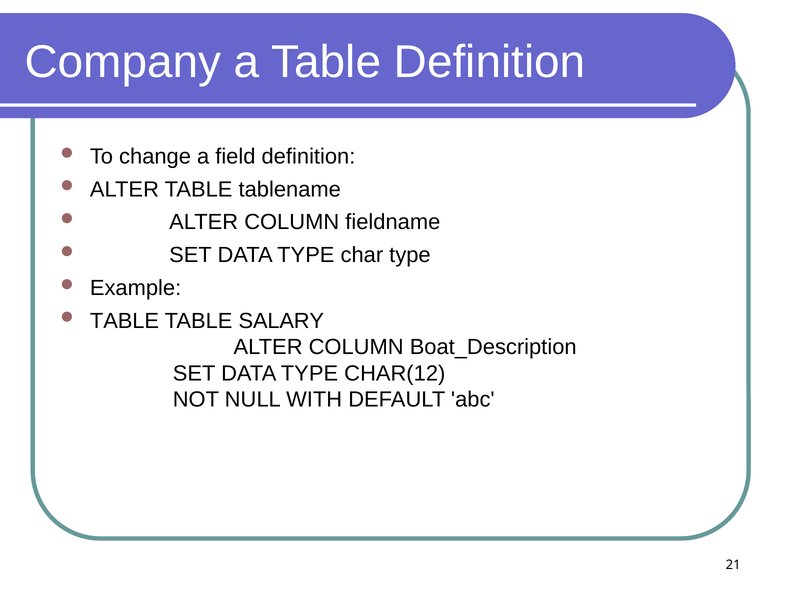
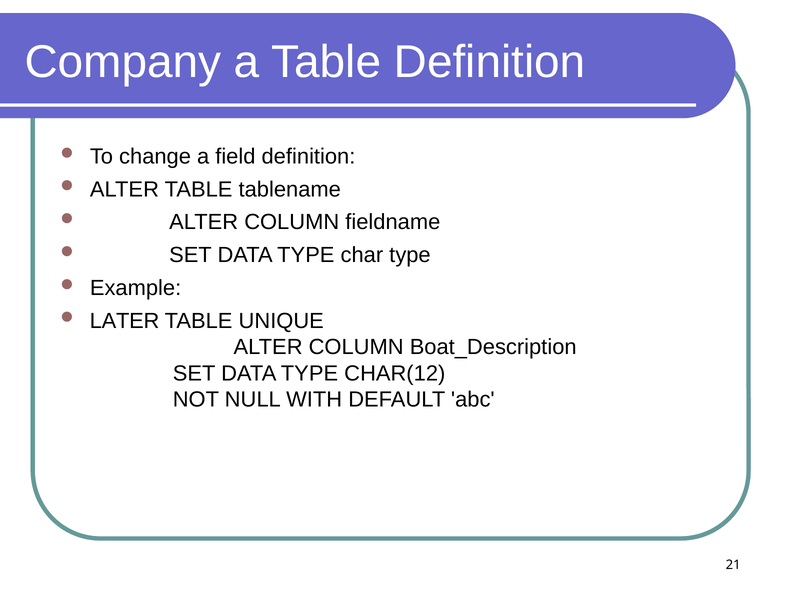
TABLE at (124, 321): TABLE -> LATER
SALARY: SALARY -> UNIQUE
